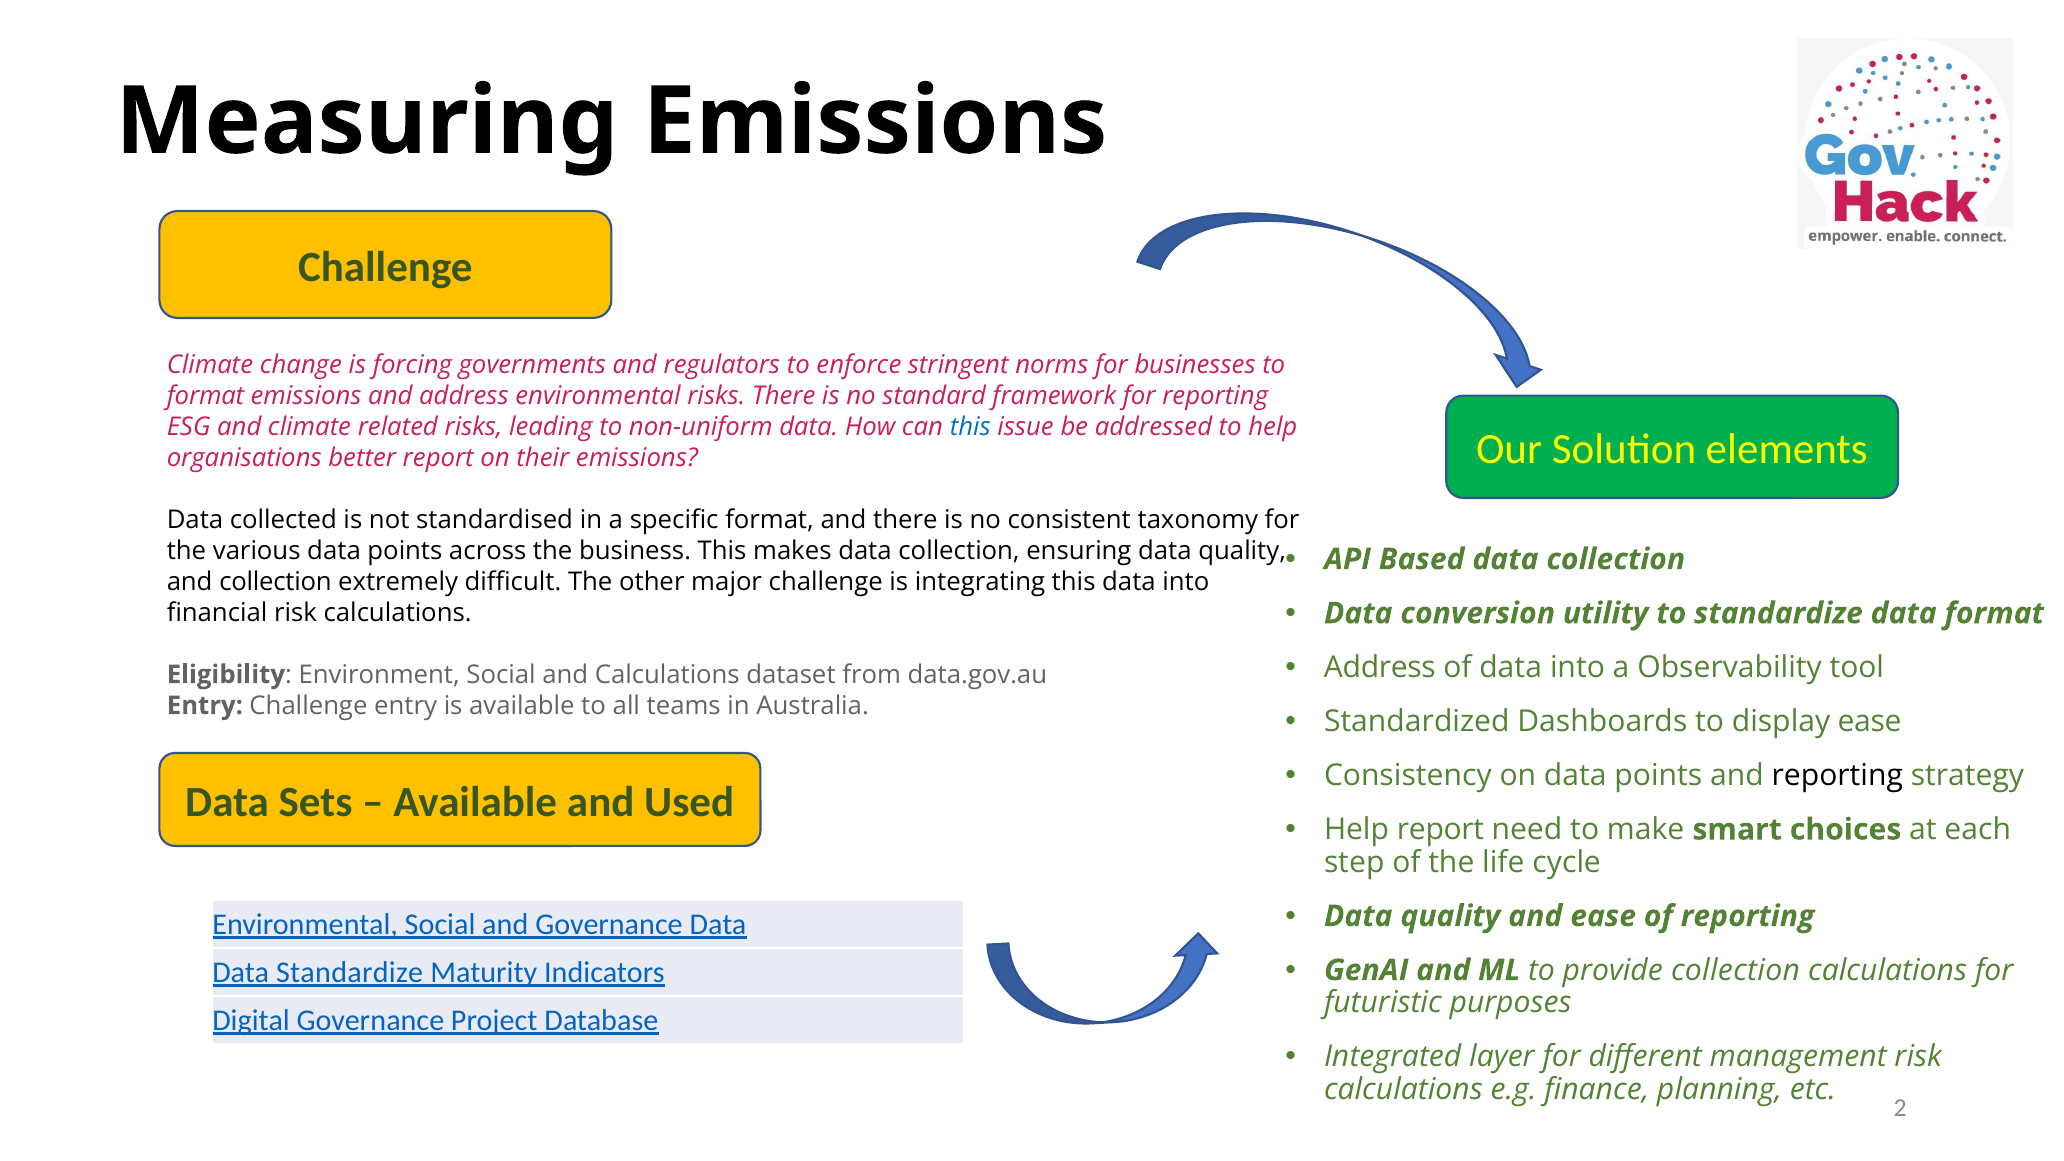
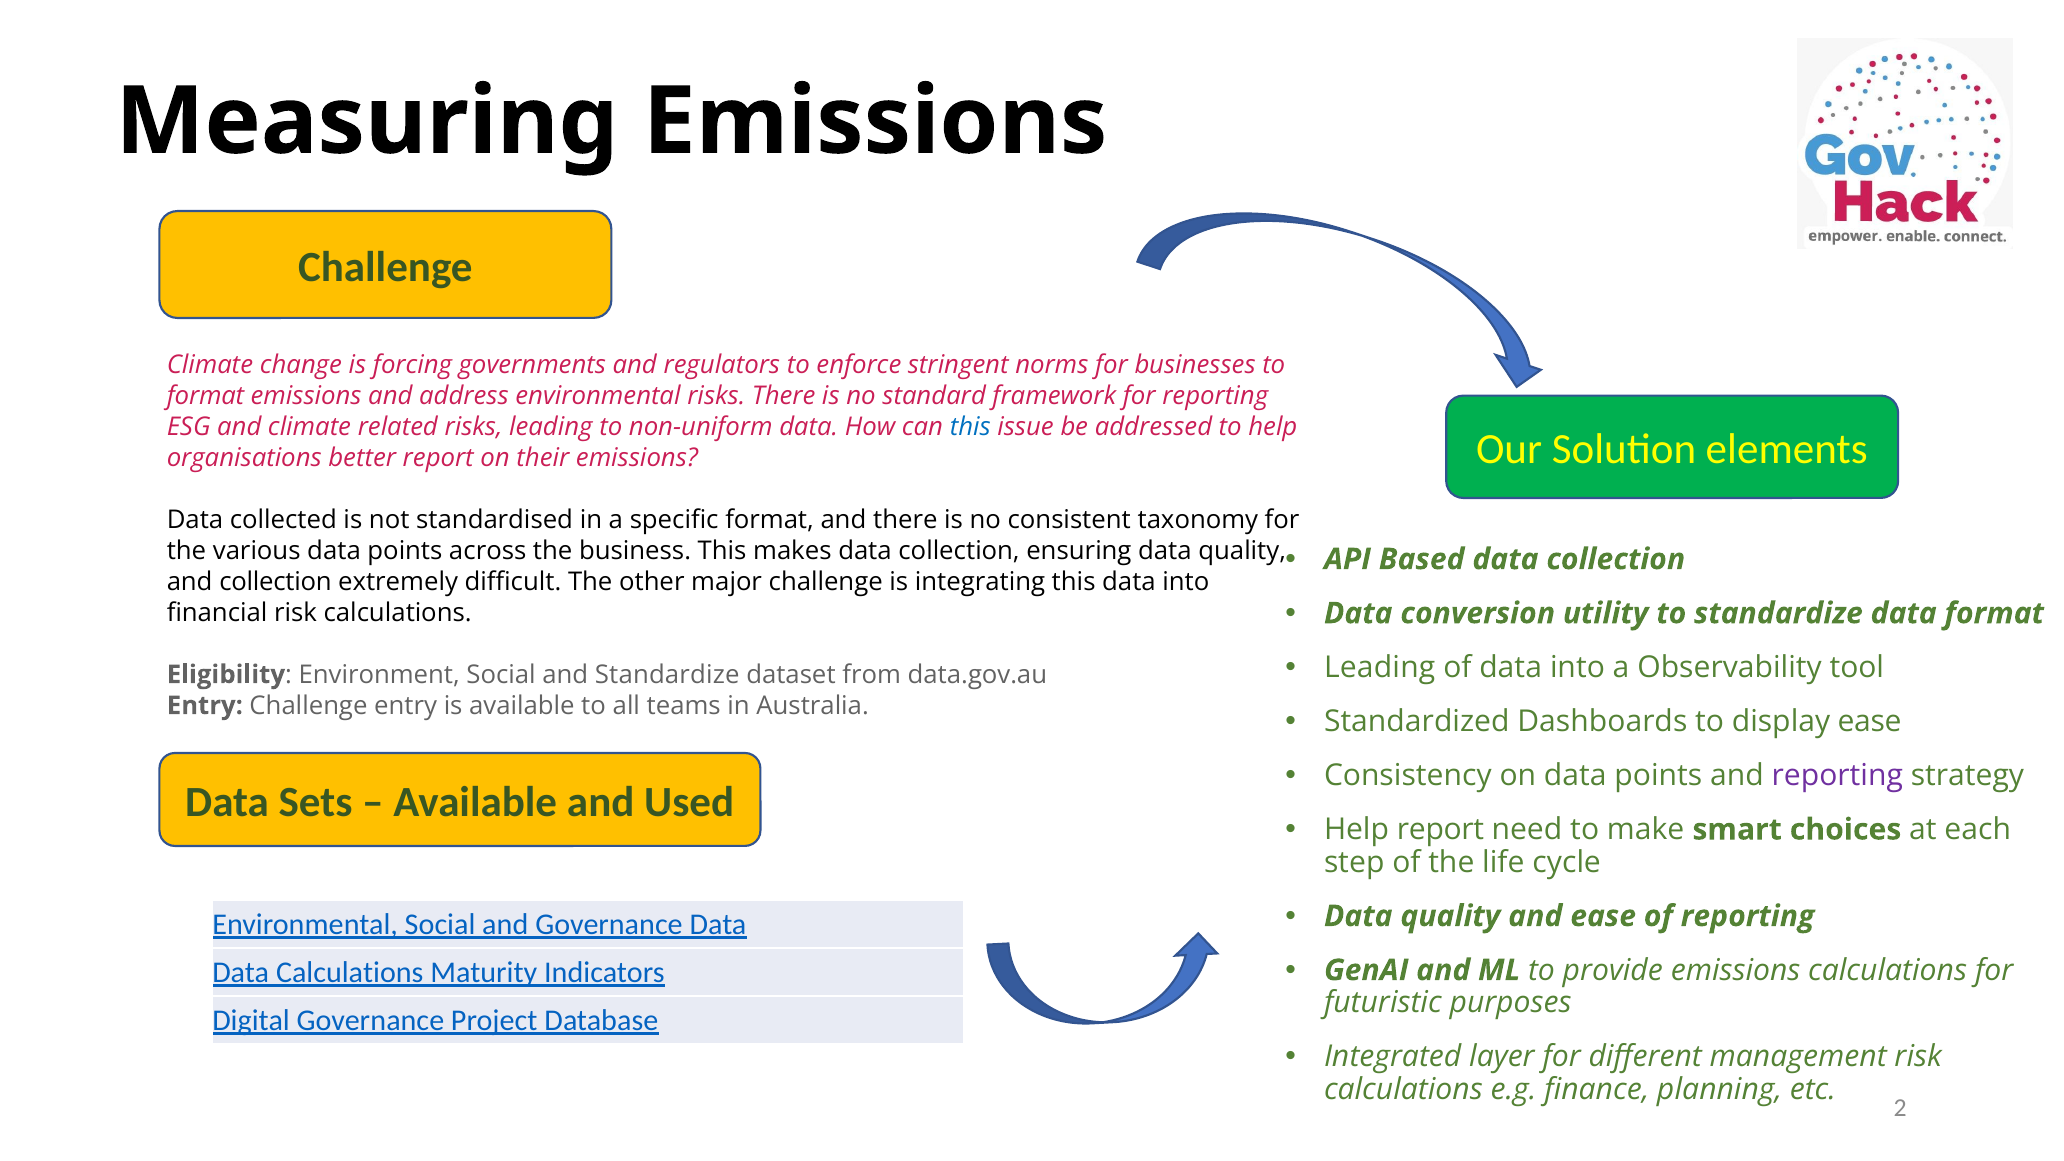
Address at (1380, 667): Address -> Leading
and Calculations: Calculations -> Standardize
reporting at (1837, 776) colour: black -> purple
provide collection: collection -> emissions
Data Standardize: Standardize -> Calculations
